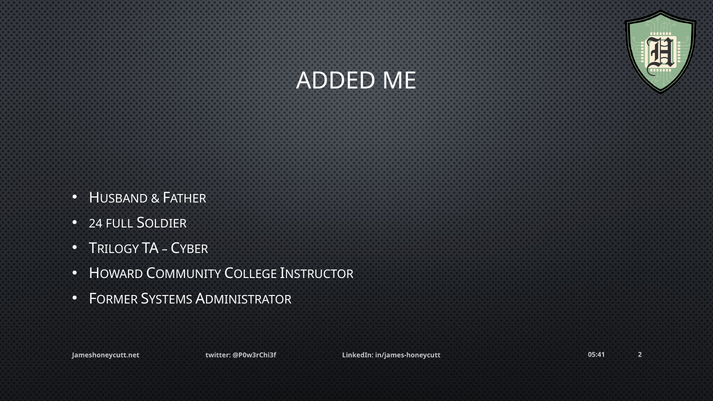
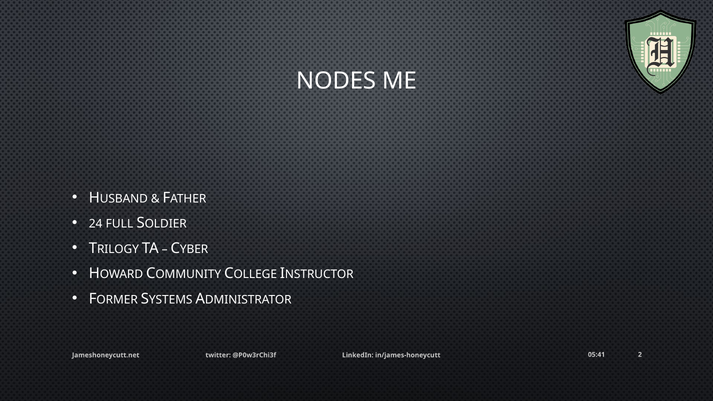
ADDED: ADDED -> NODES
